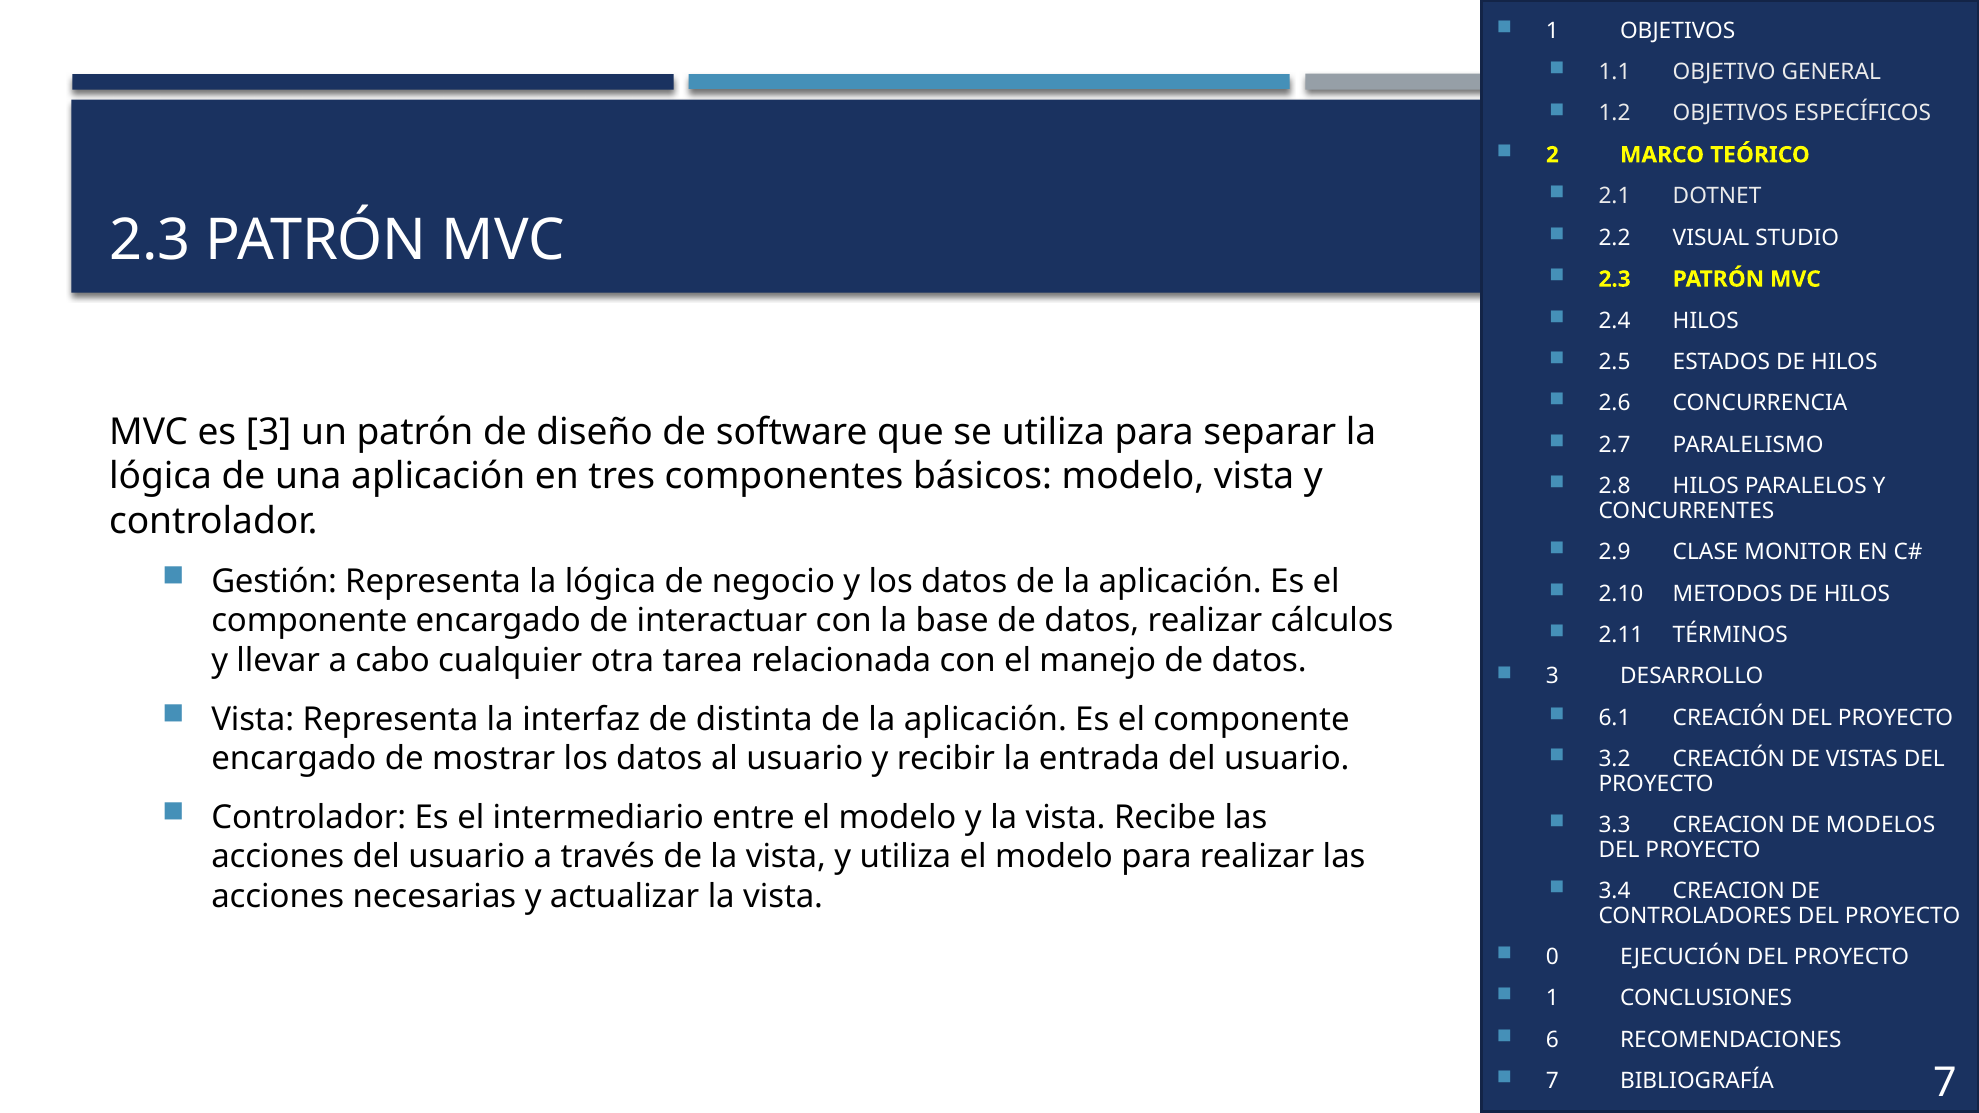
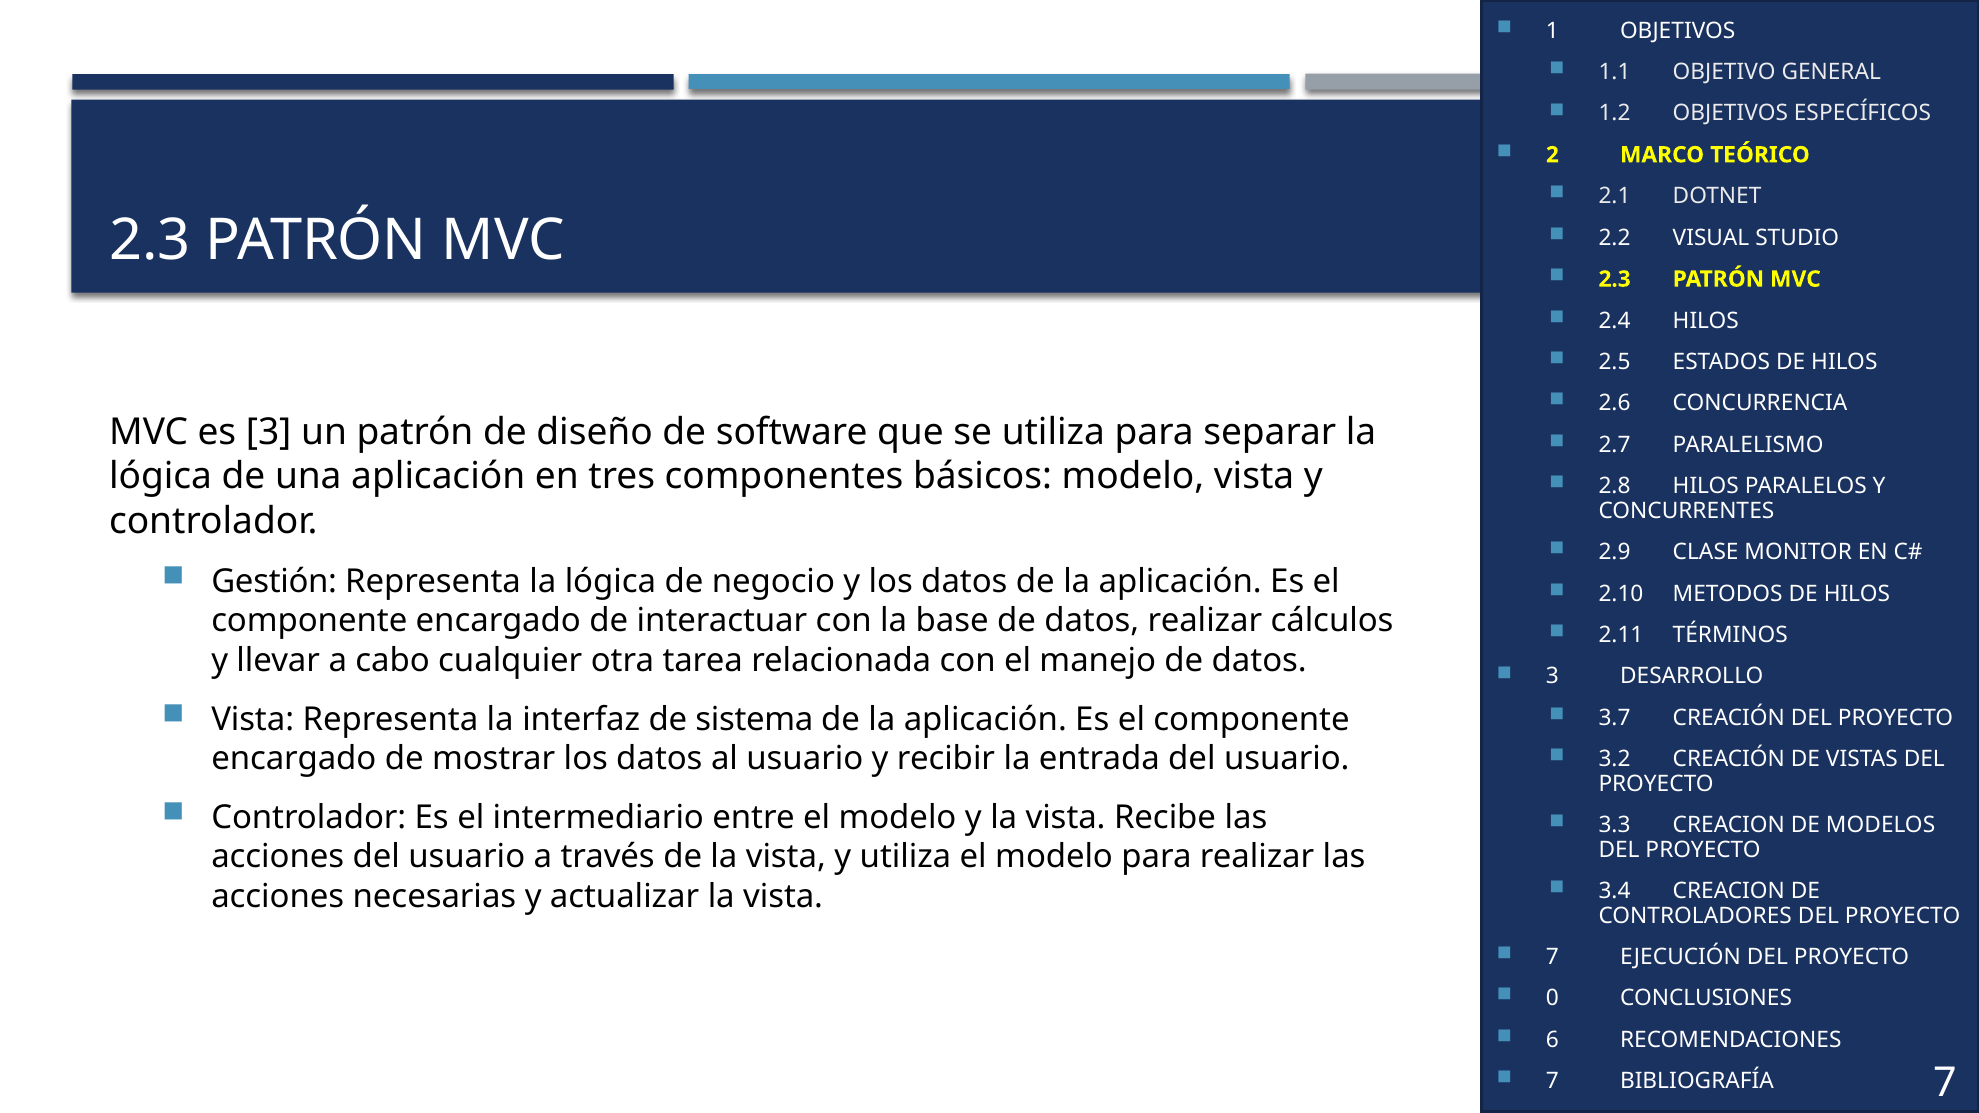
distinta: distinta -> sistema
6.1: 6.1 -> 3.7
0 at (1552, 957): 0 -> 7
1 at (1552, 999): 1 -> 0
